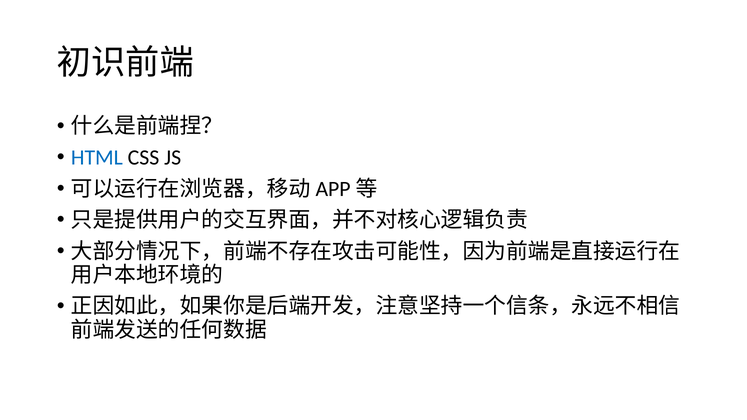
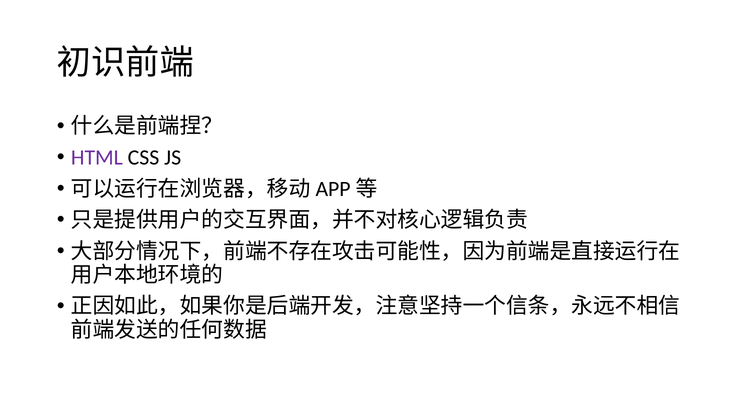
HTML colour: blue -> purple
